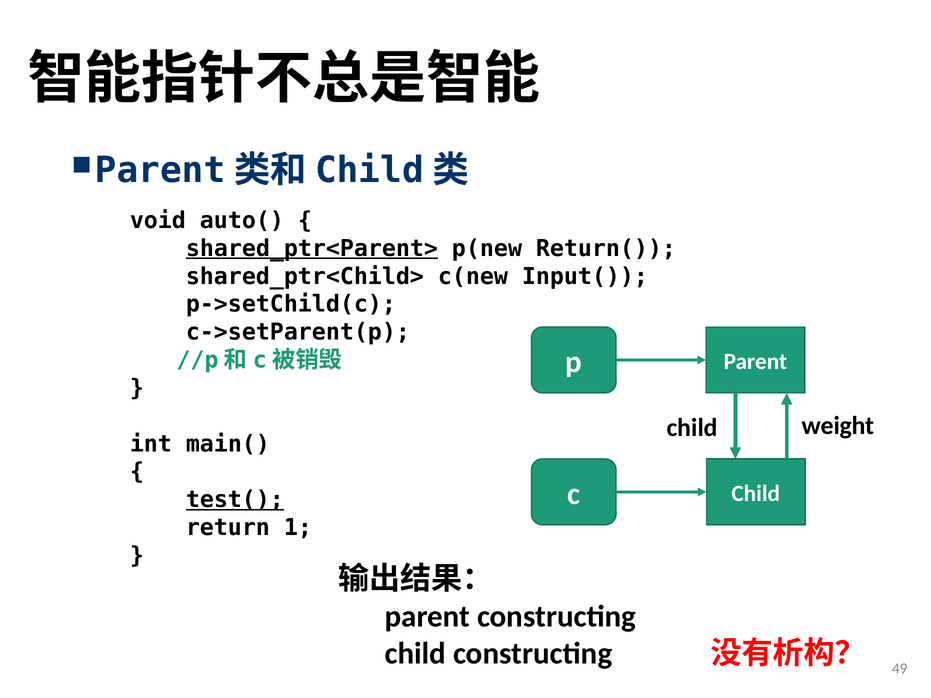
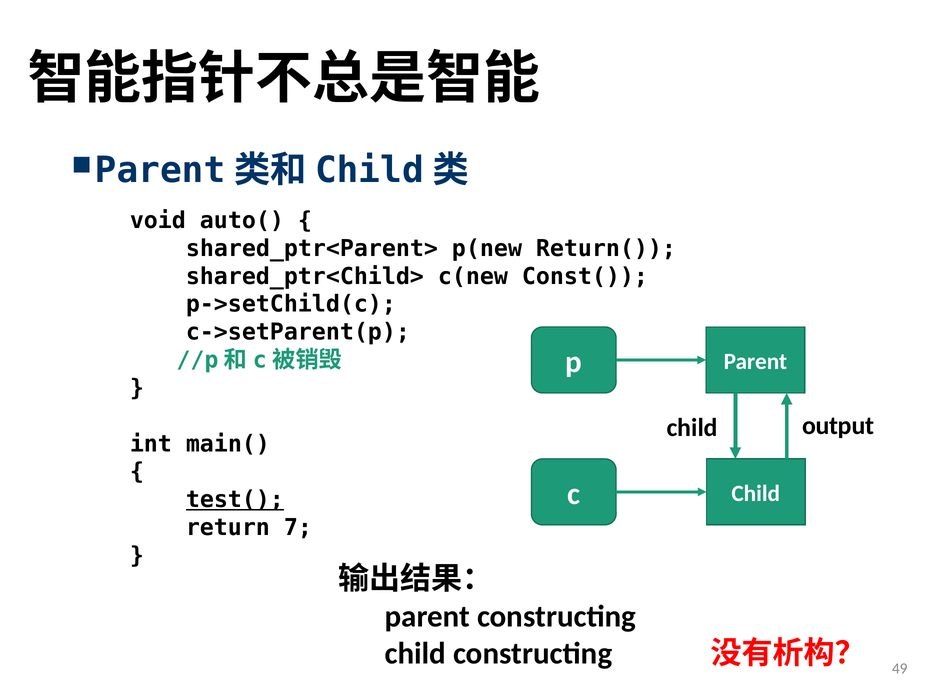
shared_ptr<Parent> underline: present -> none
Input(: Input( -> Const(
weight: weight -> output
1: 1 -> 7
